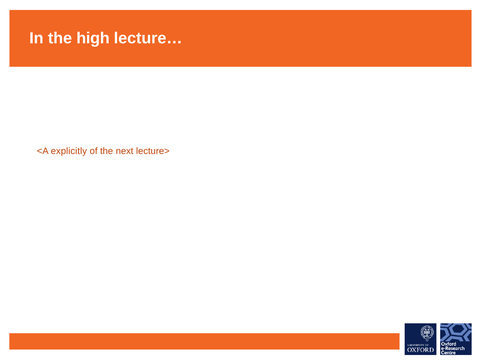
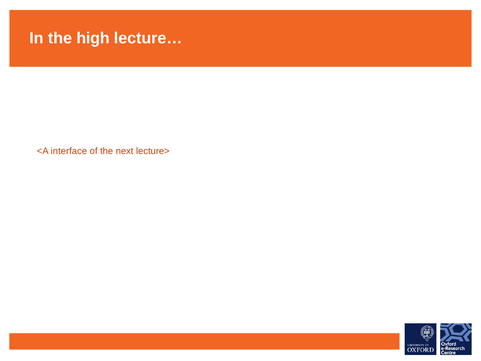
explicitly: explicitly -> interface
